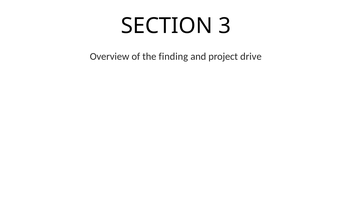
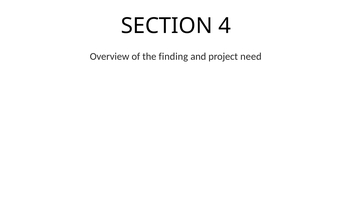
3: 3 -> 4
drive: drive -> need
